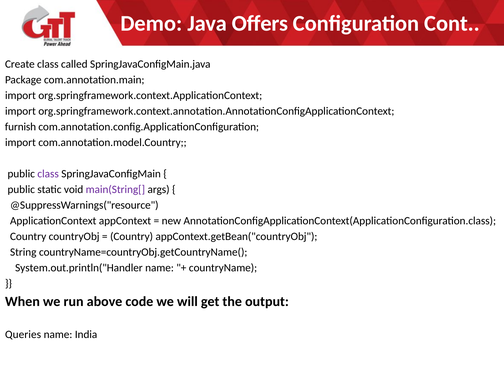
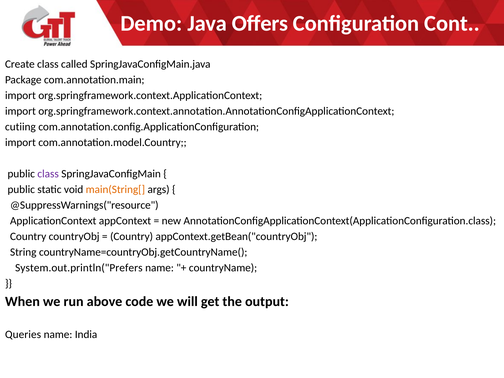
furnish: furnish -> cutiing
main(String[ colour: purple -> orange
System.out.println("Handler: System.out.println("Handler -> System.out.println("Prefers
